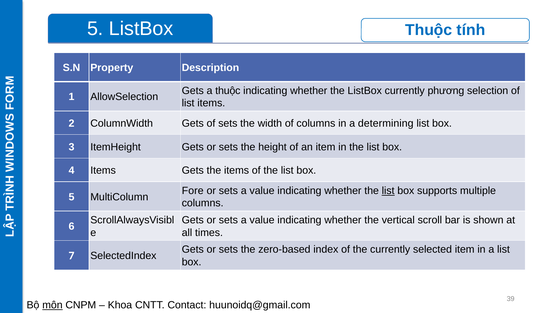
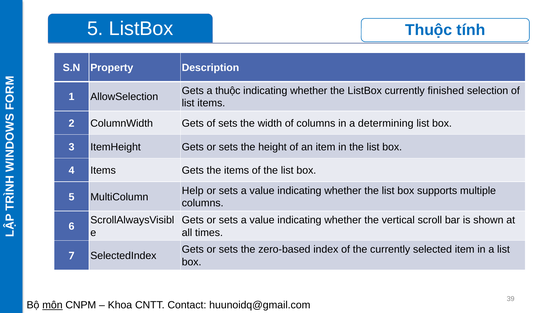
phương: phương -> finished
Fore: Fore -> Help
list at (388, 191) underline: present -> none
